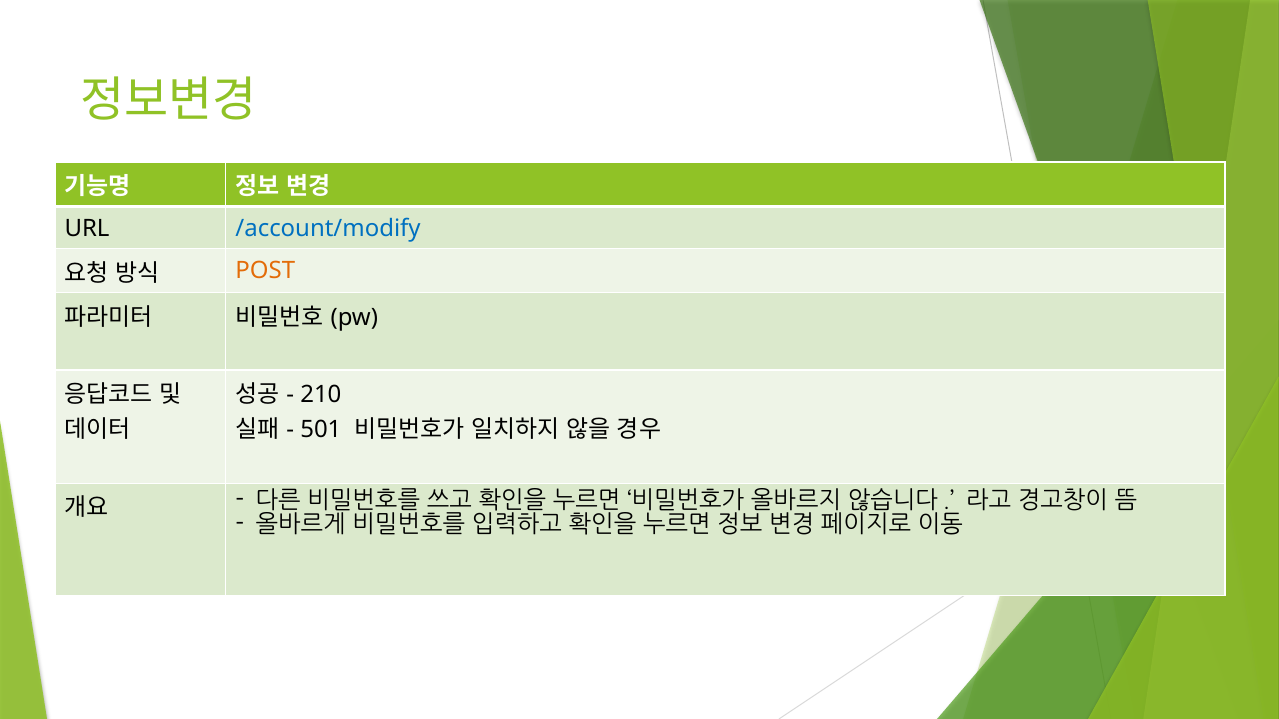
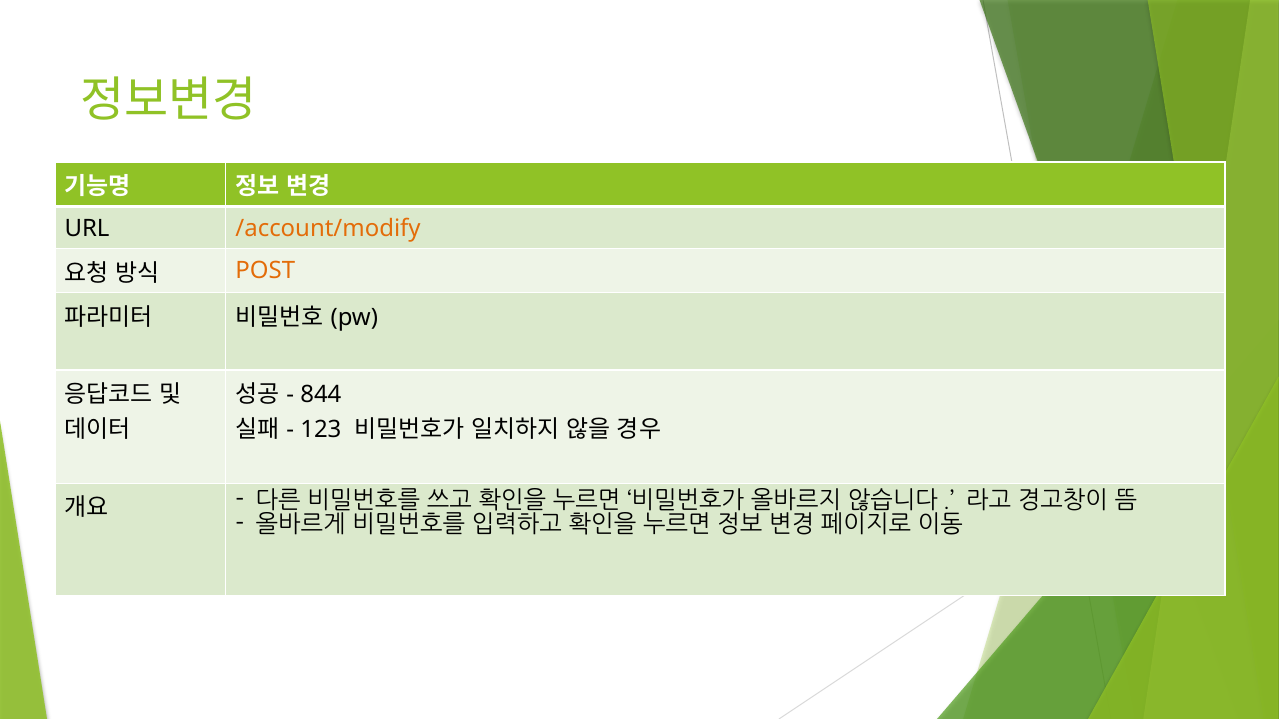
/account/modify colour: blue -> orange
210: 210 -> 844
501: 501 -> 123
